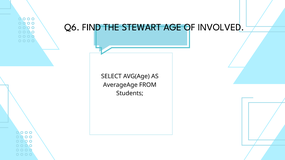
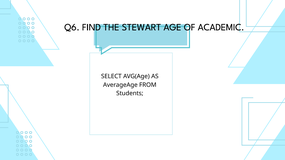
INVOLVED: INVOLVED -> ACADEMIC
